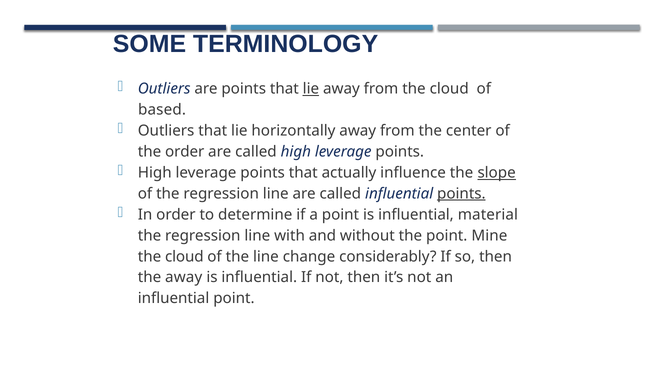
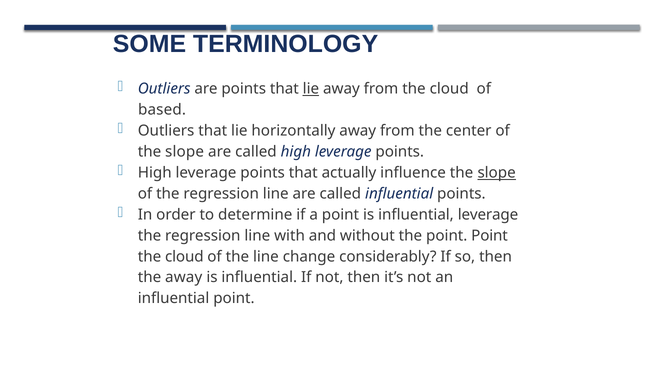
order at (185, 152): order -> slope
points at (461, 194) underline: present -> none
influential material: material -> leverage
point Mine: Mine -> Point
